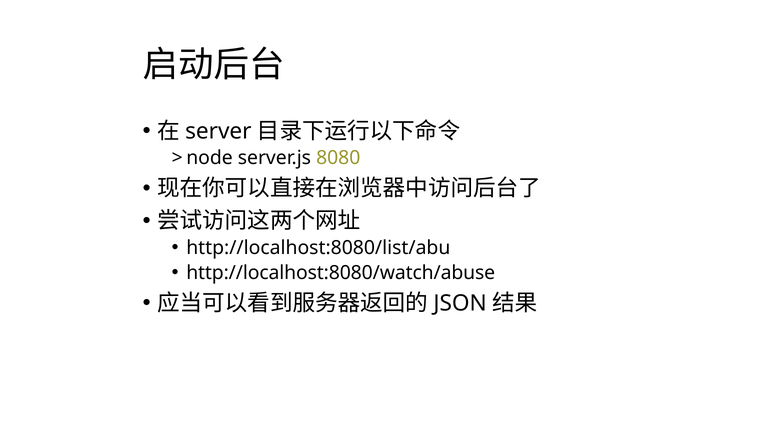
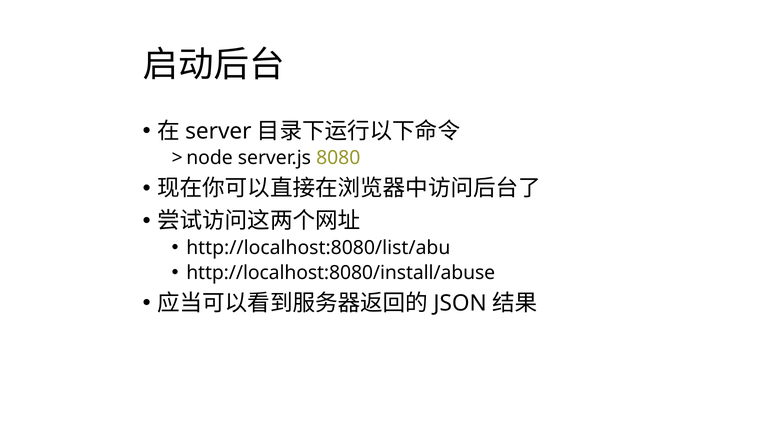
http://localhost:8080/watch/abuse: http://localhost:8080/watch/abuse -> http://localhost:8080/install/abuse
